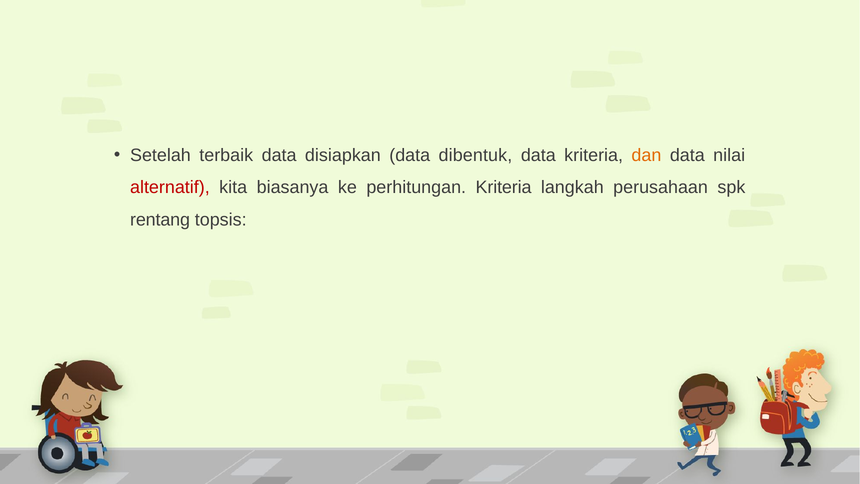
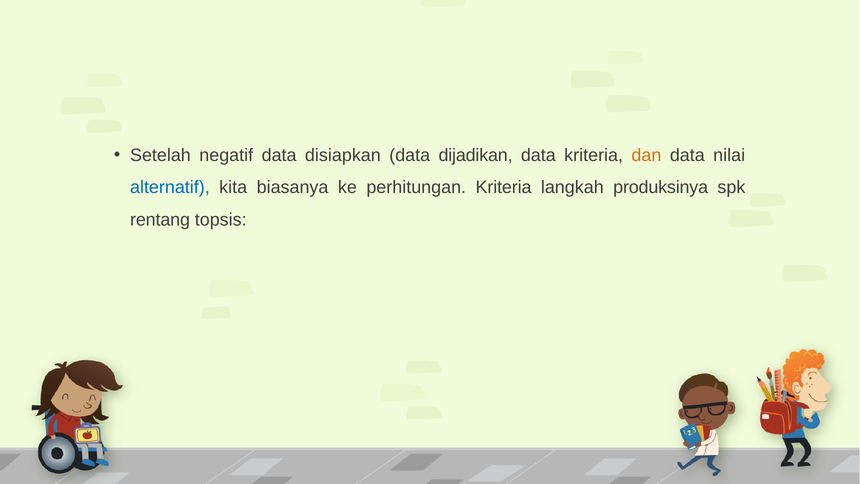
terbaik: terbaik -> negatif
dibentuk: dibentuk -> dijadikan
alternatif colour: red -> blue
perusahaan: perusahaan -> produksinya
